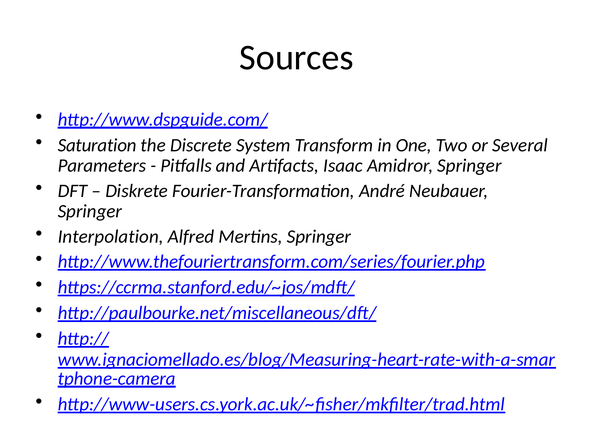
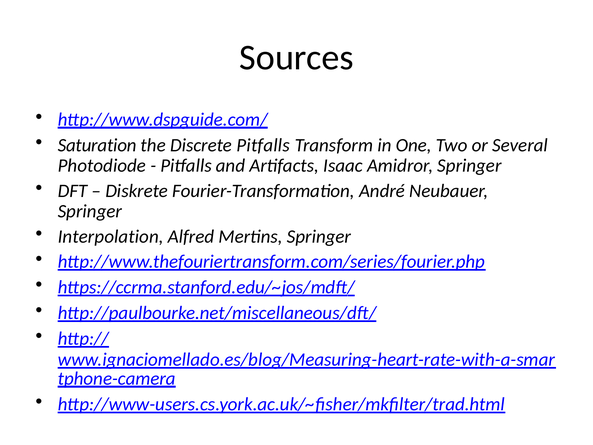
Discrete System: System -> Pitfalls
Parameters: Parameters -> Photodiode
